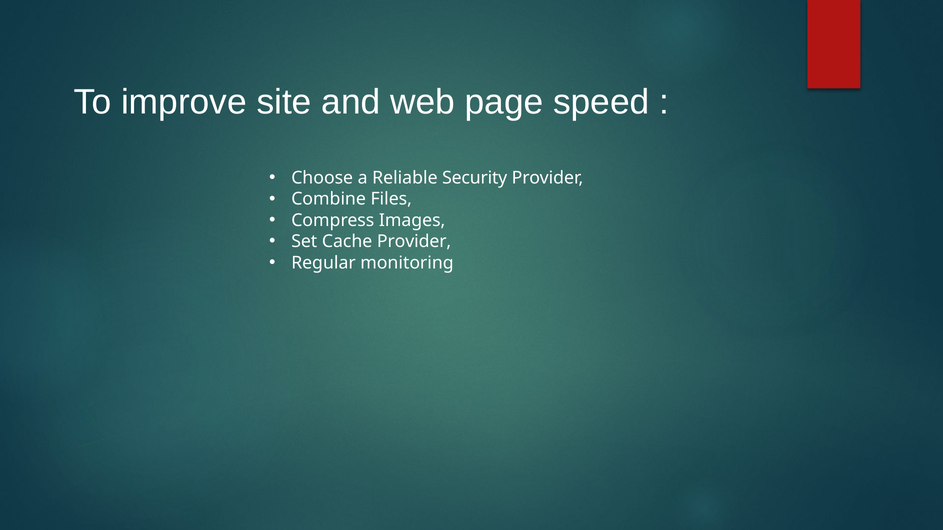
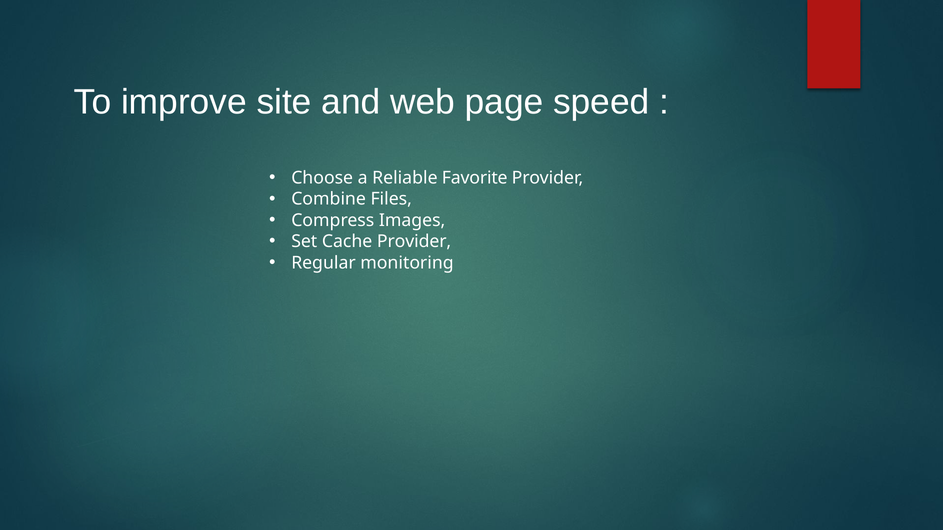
Security: Security -> Favorite
